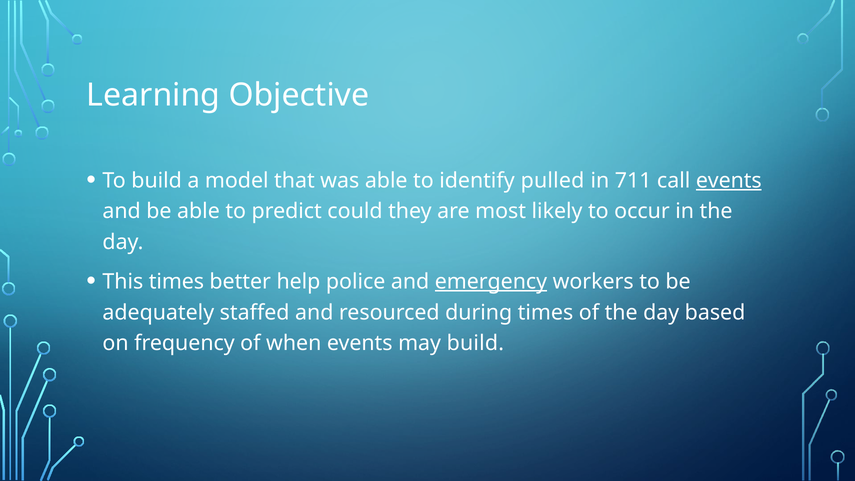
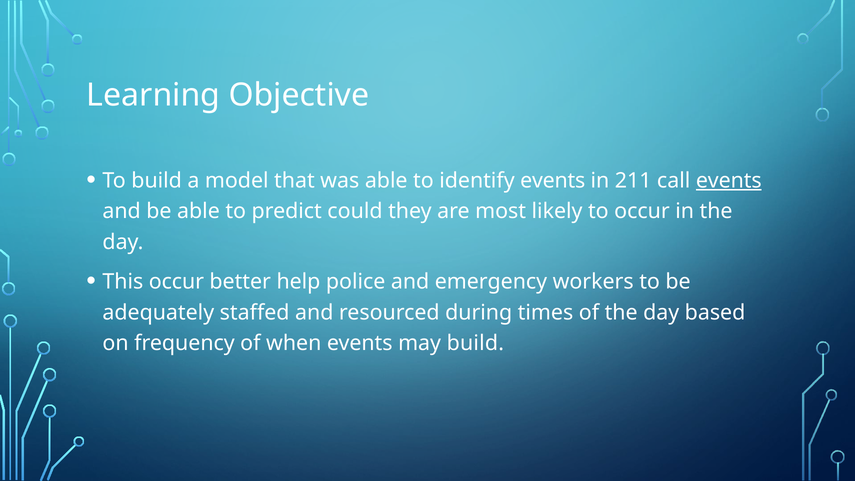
identify pulled: pulled -> events
711: 711 -> 211
This times: times -> occur
emergency underline: present -> none
